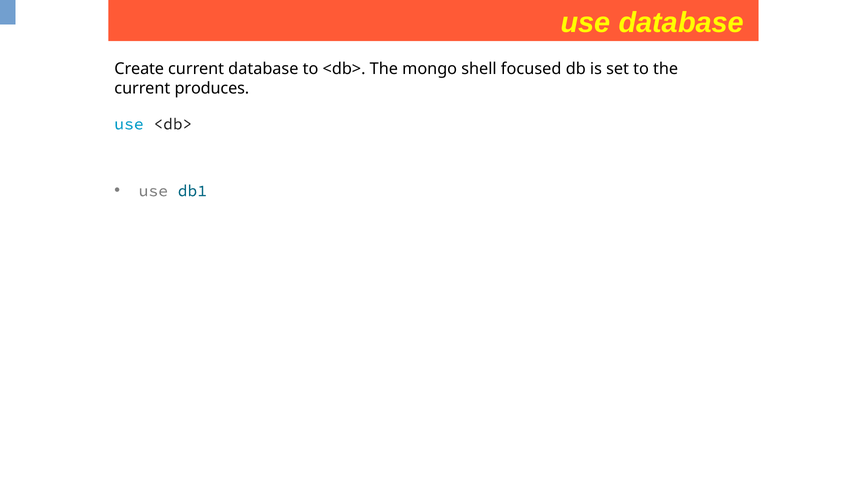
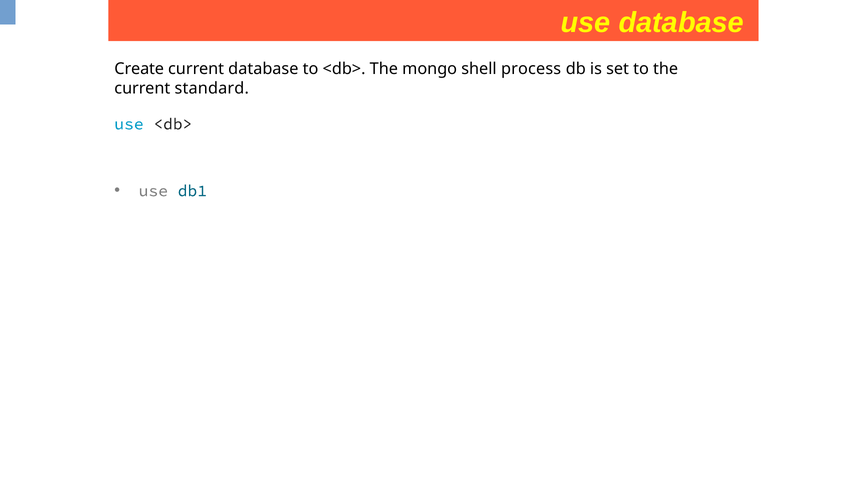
focused: focused -> process
produces: produces -> standard
